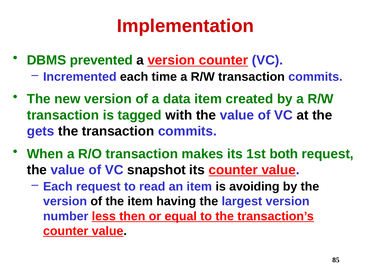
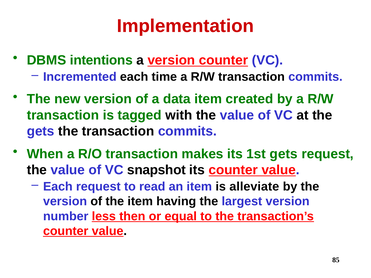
prevented: prevented -> intentions
1st both: both -> gets
avoiding: avoiding -> alleviate
